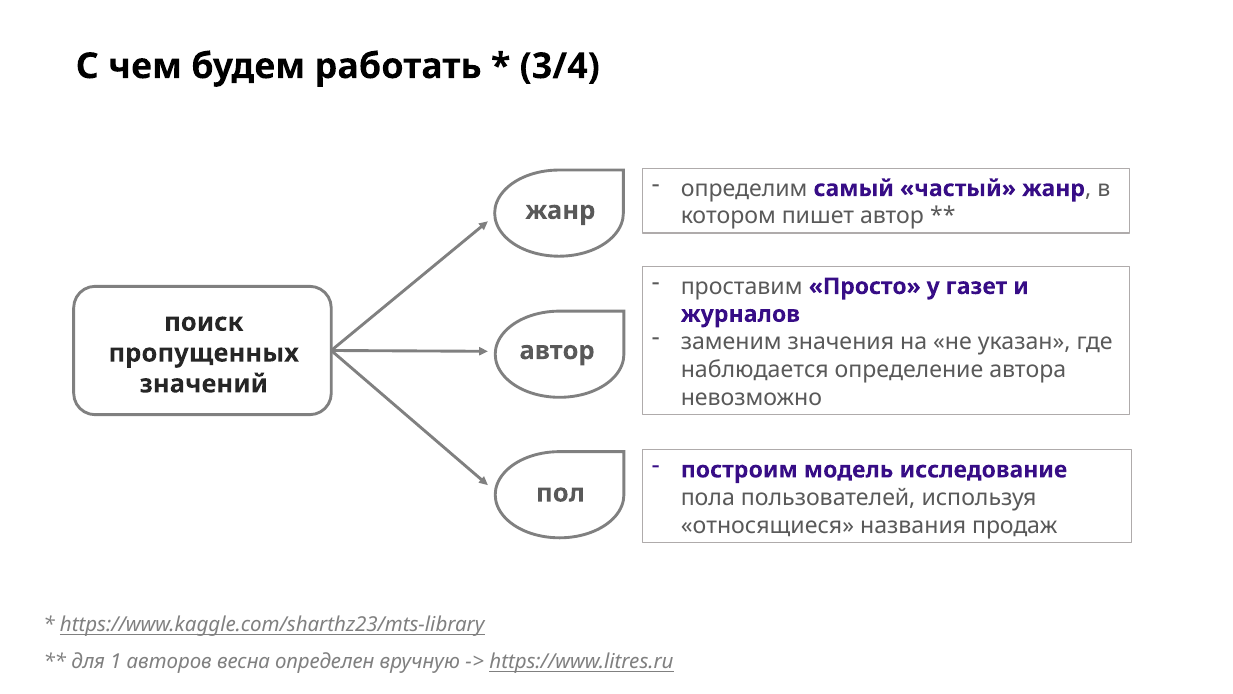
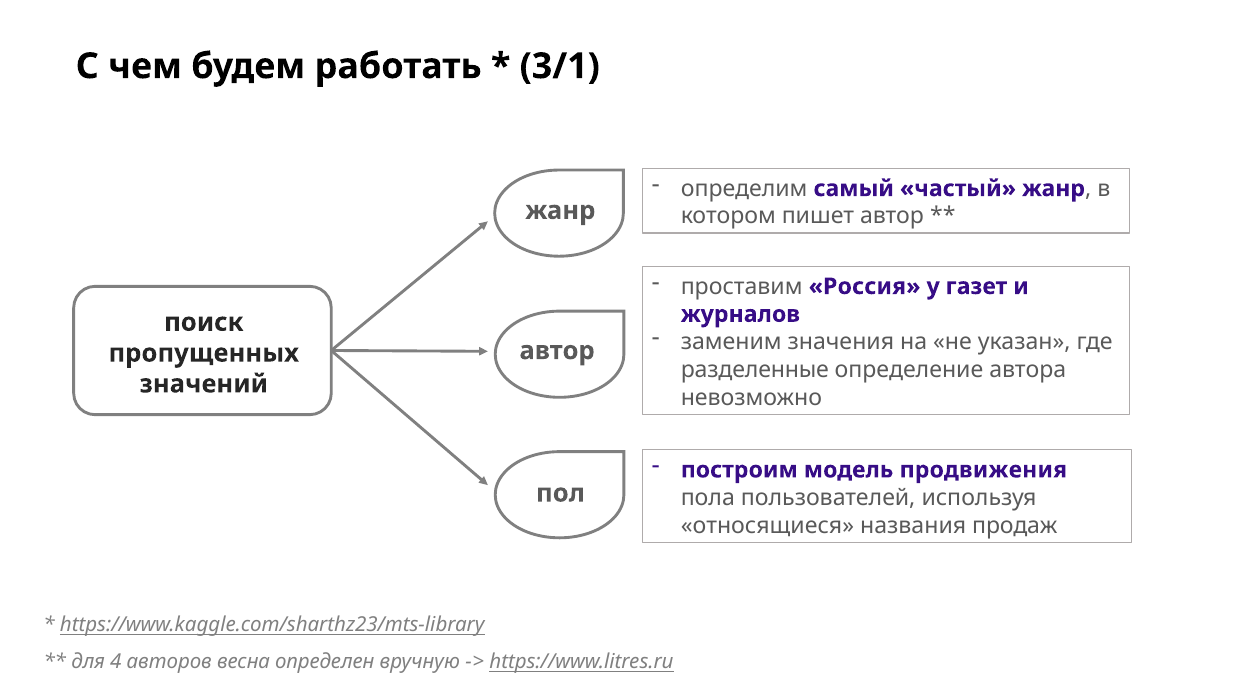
3/4: 3/4 -> 3/1
Просто: Просто -> Россия
наблюдается: наблюдается -> разделенные
исследование: исследование -> продвижения
1: 1 -> 4
